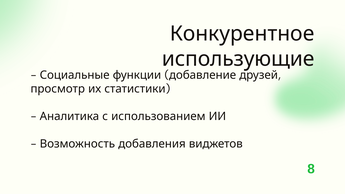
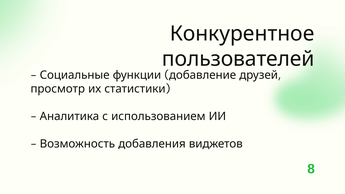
использующие: использующие -> пользователей
